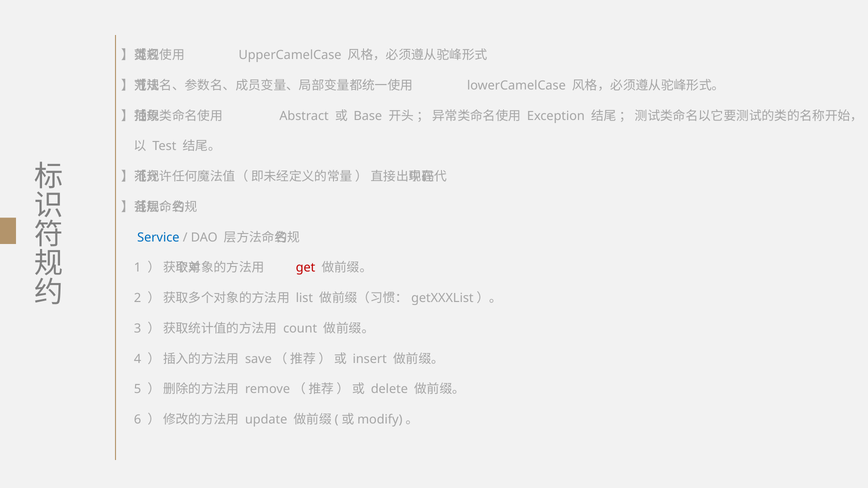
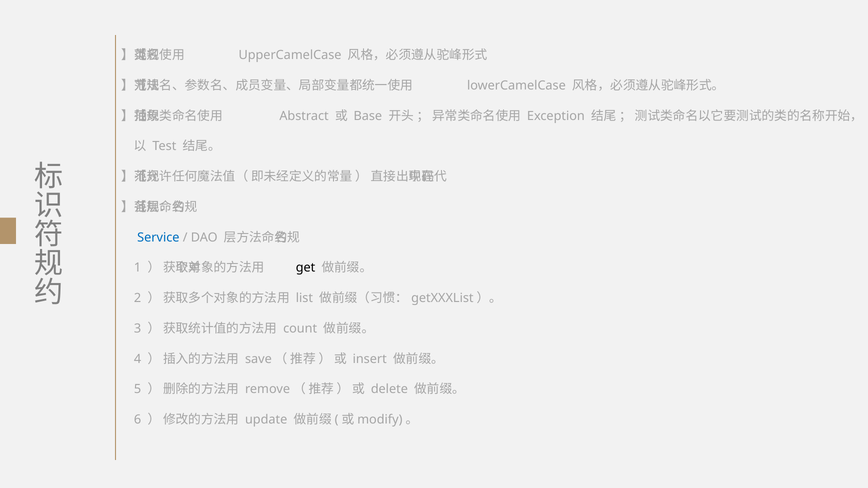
get colour: red -> black
